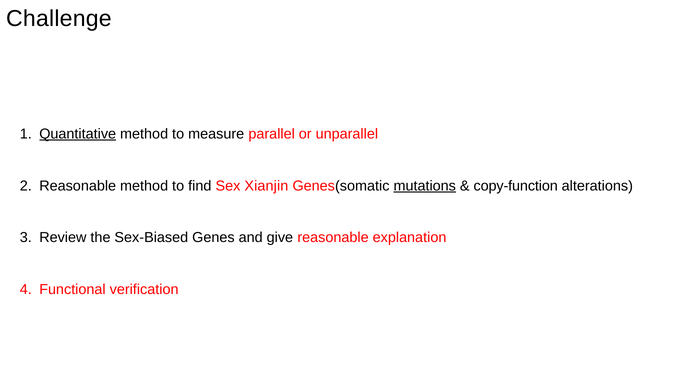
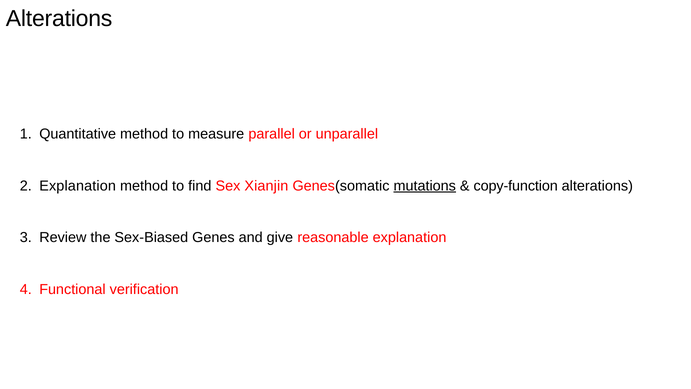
Challenge at (59, 19): Challenge -> Alterations
Quantitative underline: present -> none
Reasonable at (78, 186): Reasonable -> Explanation
